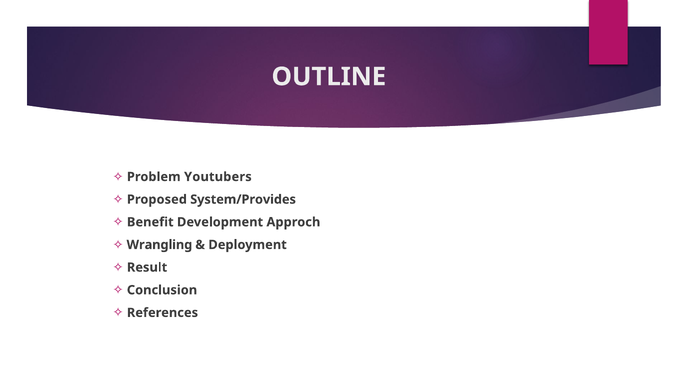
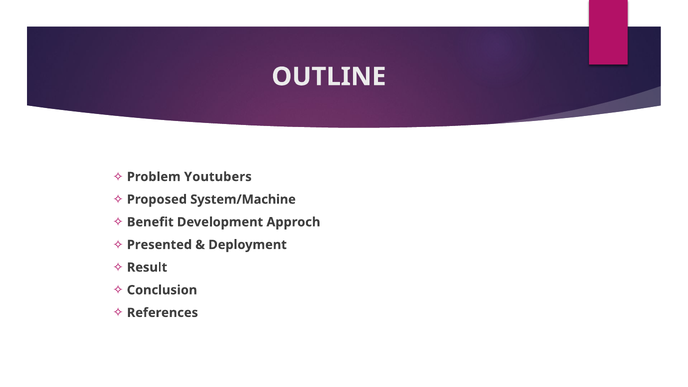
System/Provides: System/Provides -> System/Machine
Wrangling: Wrangling -> Presented
